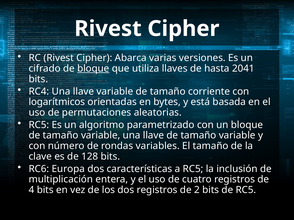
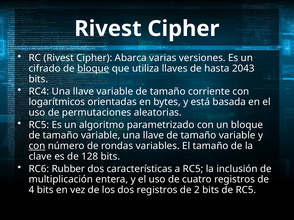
2041: 2041 -> 2043
con at (37, 146) underline: none -> present
Europa: Europa -> Rubber
